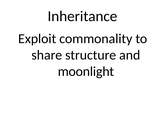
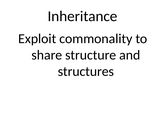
moonlight: moonlight -> structures
